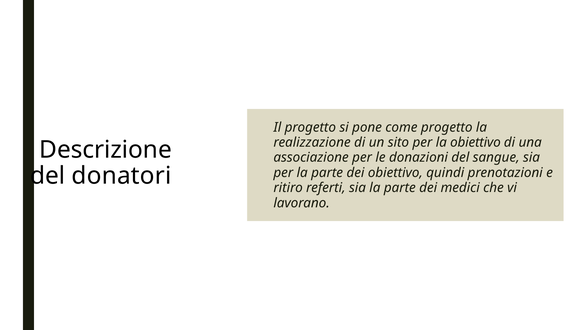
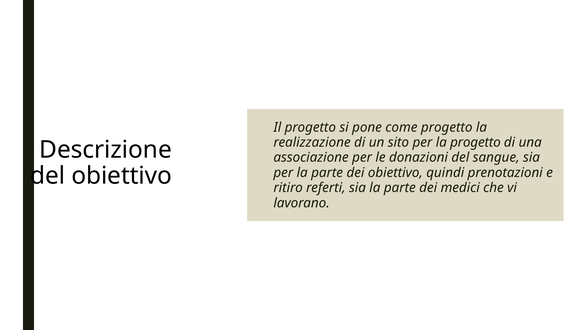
la obiettivo: obiettivo -> progetto
del donatori: donatori -> obiettivo
